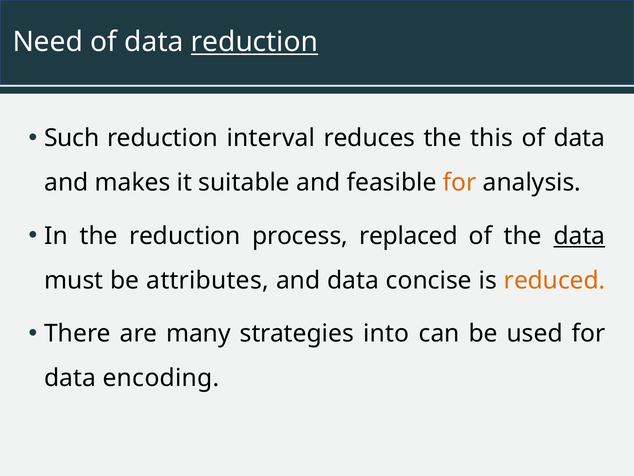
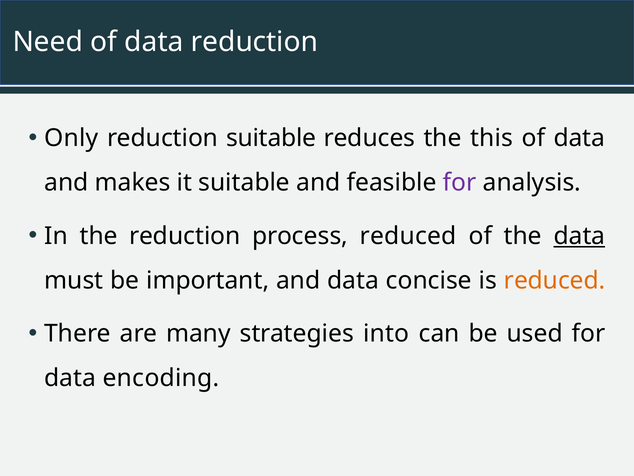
reduction at (254, 42) underline: present -> none
Such: Such -> Only
reduction interval: interval -> suitable
for at (460, 183) colour: orange -> purple
process replaced: replaced -> reduced
attributes: attributes -> important
